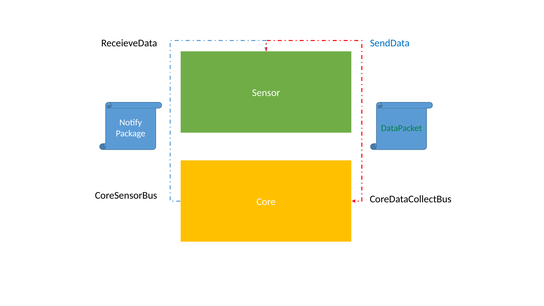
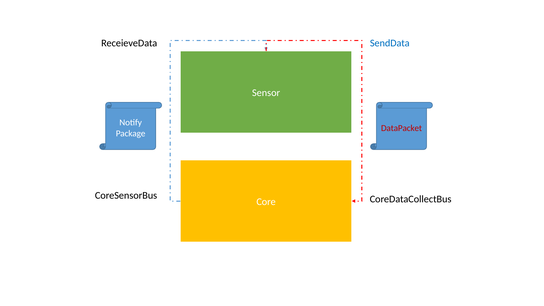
DataPacket colour: green -> red
